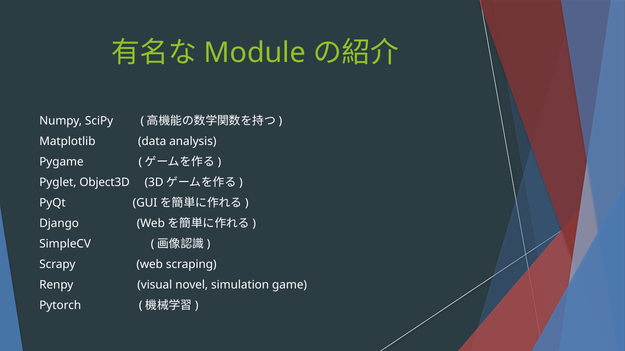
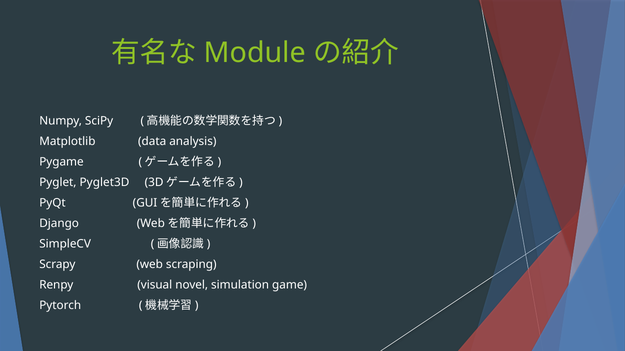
Object3D: Object3D -> Pyglet3D
